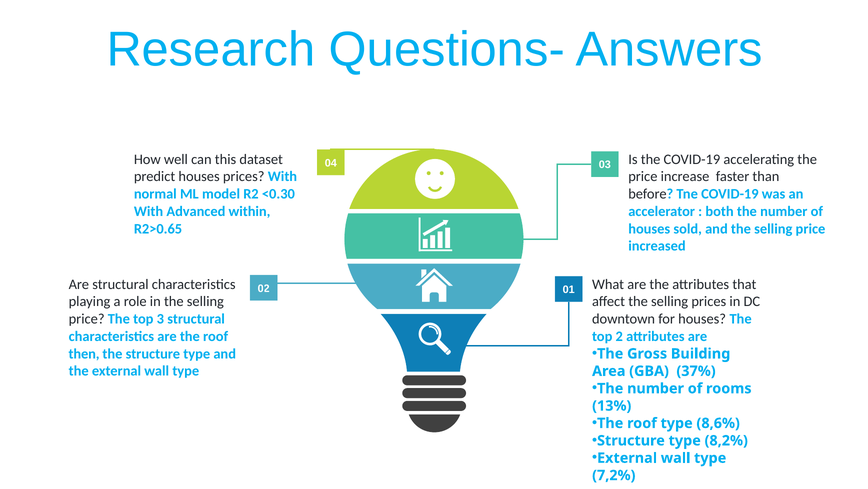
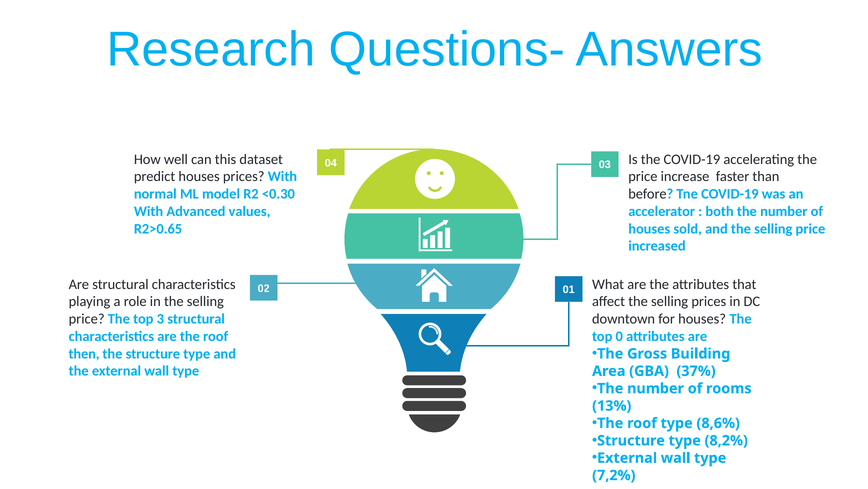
within: within -> values
2: 2 -> 0
